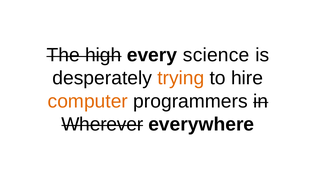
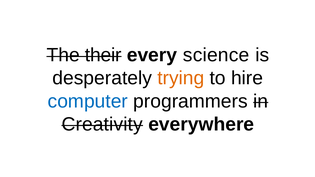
high: high -> their
computer colour: orange -> blue
Wherever: Wherever -> Creativity
